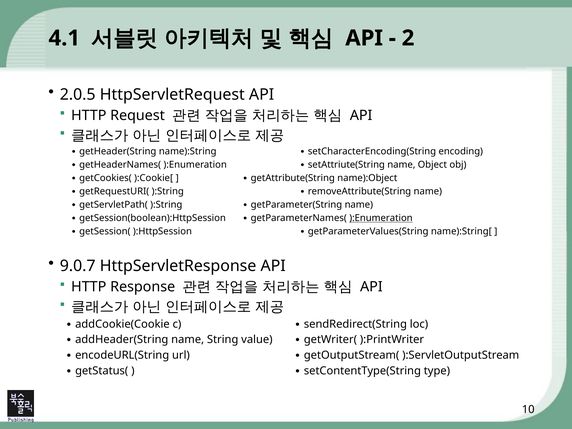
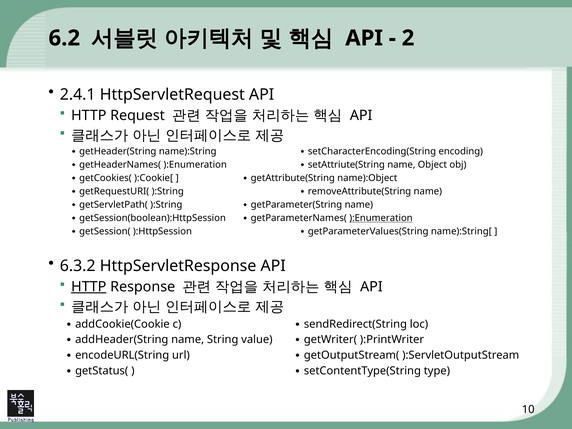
4.1: 4.1 -> 6.2
2.0.5: 2.0.5 -> 2.4.1
9.0.7: 9.0.7 -> 6.3.2
HTTP at (89, 287) underline: none -> present
